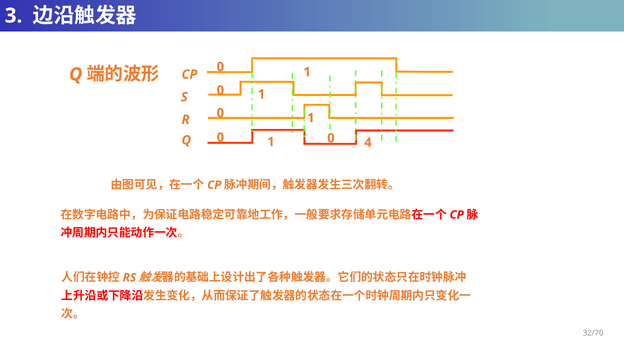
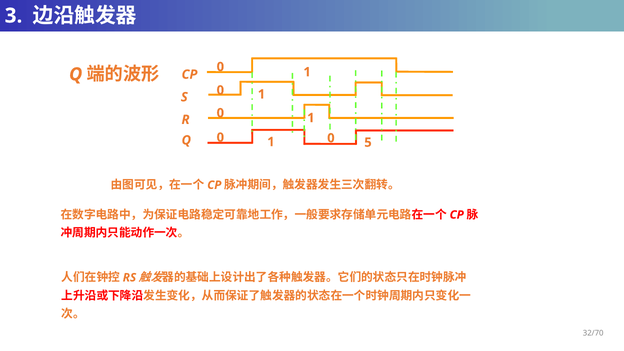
4: 4 -> 5
